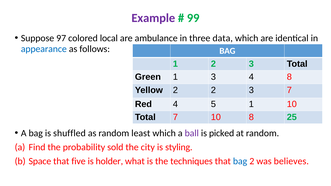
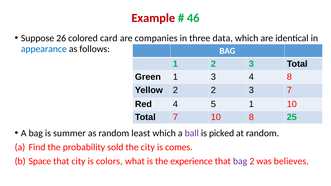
Example colour: purple -> red
99: 99 -> 46
97: 97 -> 26
local: local -> card
ambulance: ambulance -> companies
shuffled: shuffled -> summer
styling: styling -> comes
that five: five -> city
holder: holder -> colors
techniques: techniques -> experience
bag at (240, 161) colour: blue -> purple
